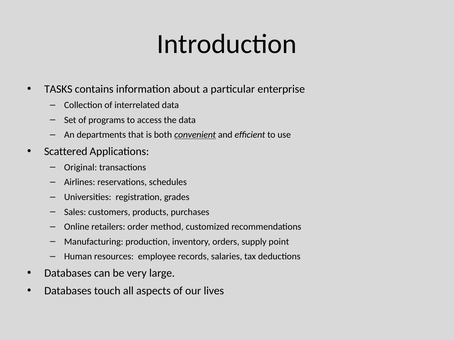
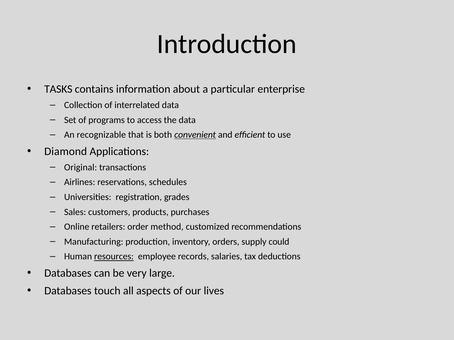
departments: departments -> recognizable
Scattered: Scattered -> Diamond
point: point -> could
resources underline: none -> present
